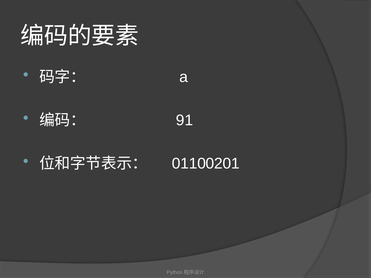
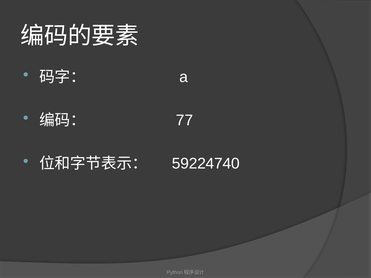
91: 91 -> 77
01100201: 01100201 -> 59224740
